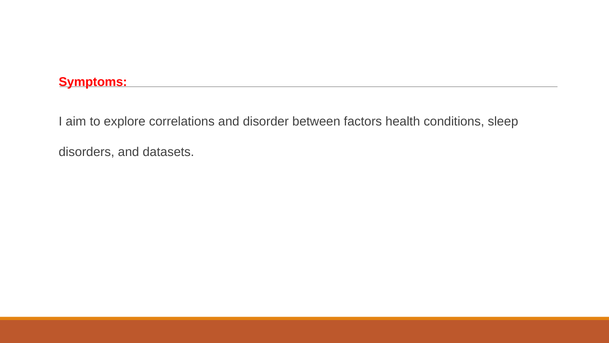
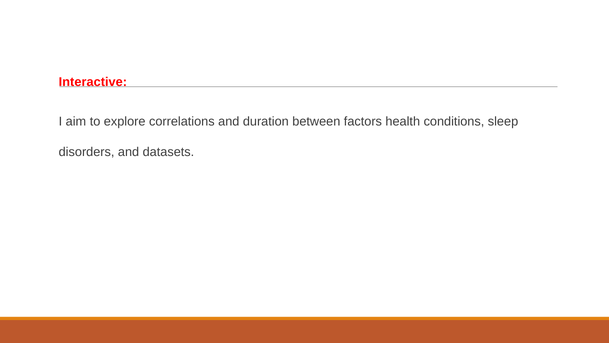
Symptoms: Symptoms -> Interactive
disorder: disorder -> duration
